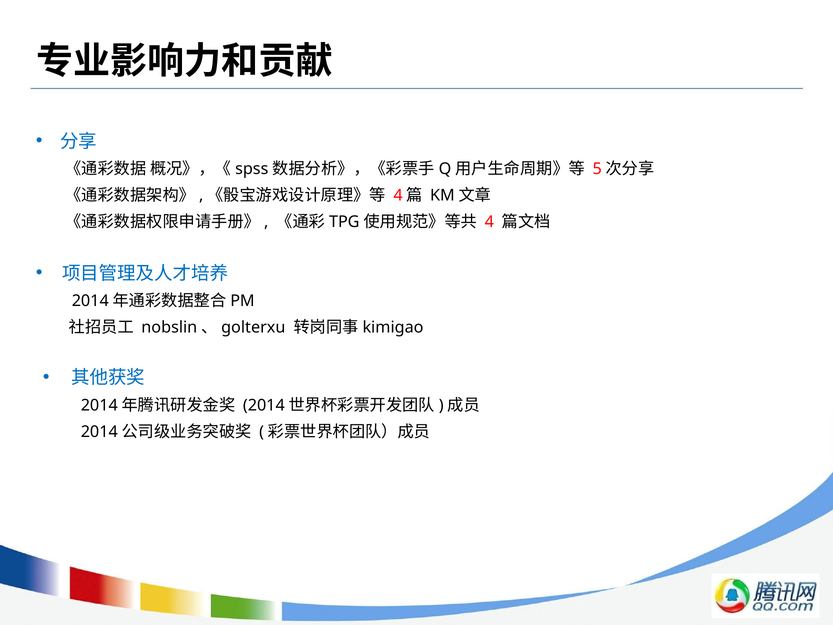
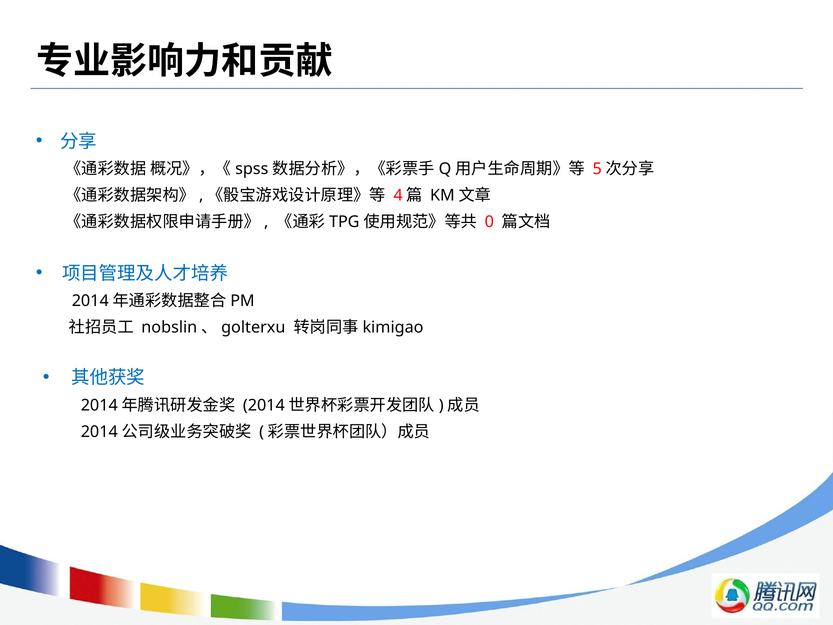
4: 4 -> 0
